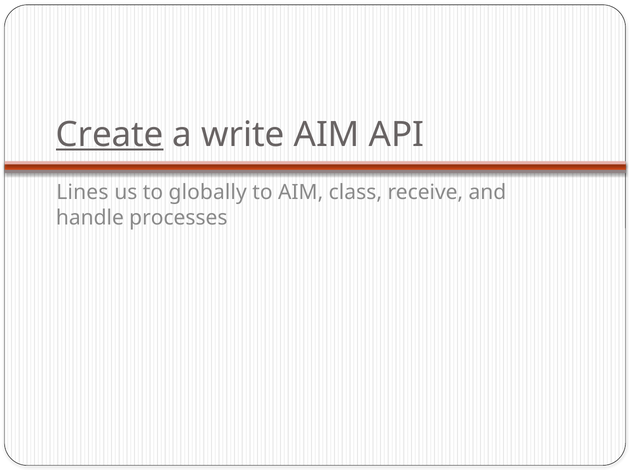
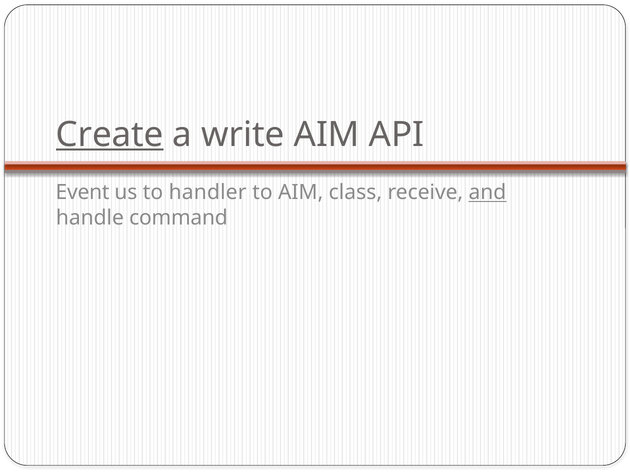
Lines: Lines -> Event
globally: globally -> handler
and underline: none -> present
processes: processes -> command
